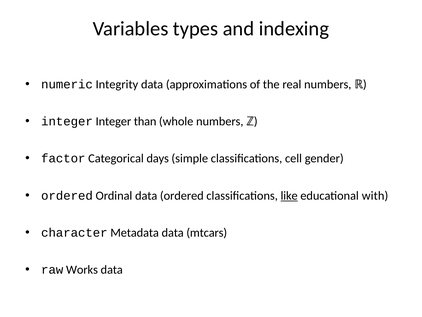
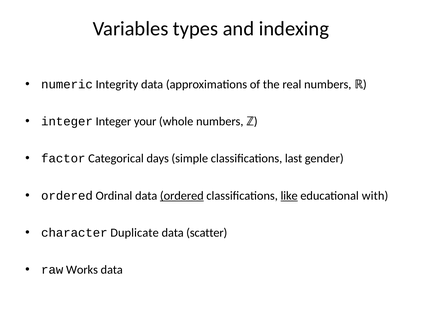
than: than -> your
cell: cell -> last
ordered at (182, 195) underline: none -> present
Metadata: Metadata -> Duplicate
mtcars: mtcars -> scatter
